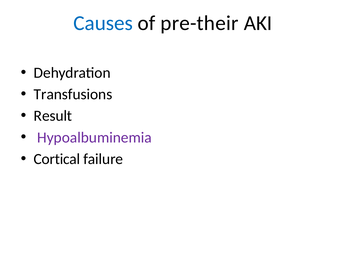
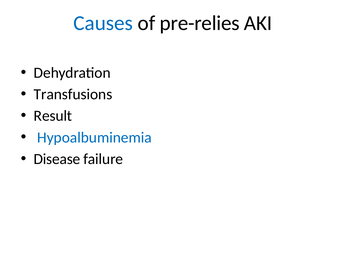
pre-their: pre-their -> pre-relies
Hypoalbuminemia colour: purple -> blue
Cortical: Cortical -> Disease
